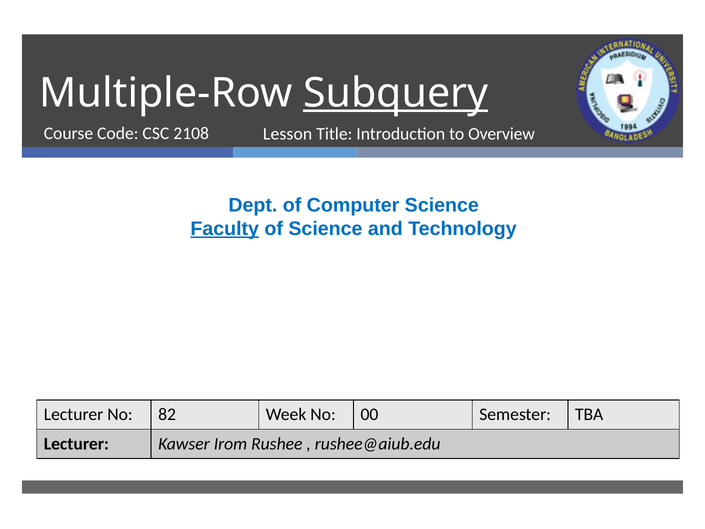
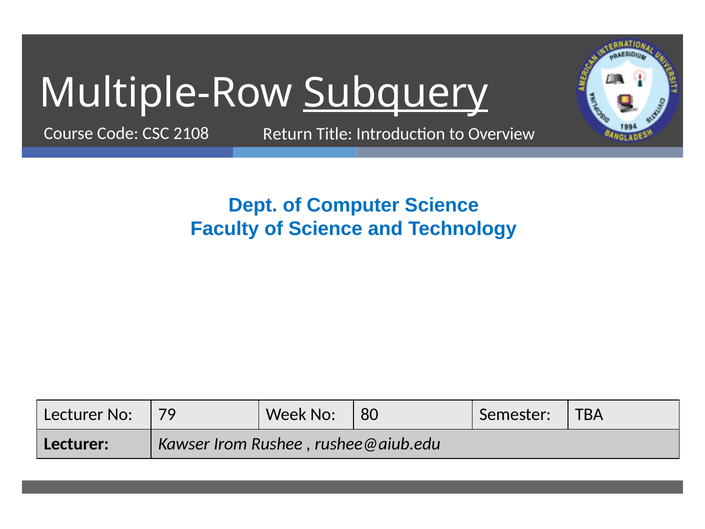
Lesson: Lesson -> Return
Faculty underline: present -> none
82: 82 -> 79
00: 00 -> 80
